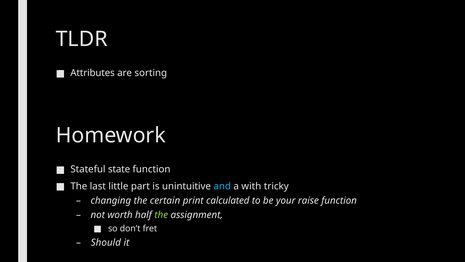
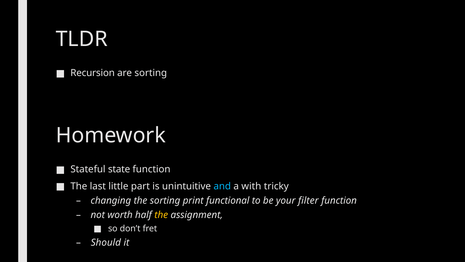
Attributes: Attributes -> Recursion
the certain: certain -> sorting
calculated: calculated -> functional
raise: raise -> filter
the at (161, 215) colour: light green -> yellow
